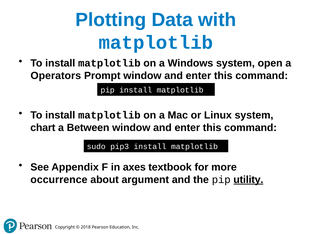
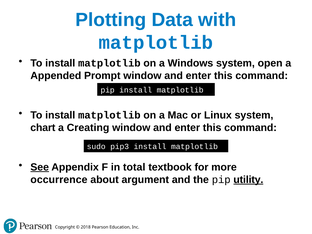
Operators: Operators -> Appended
Between: Between -> Creating
See underline: none -> present
axes: axes -> total
